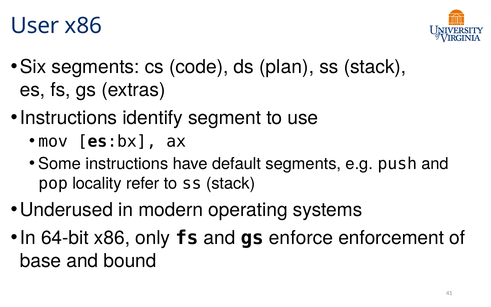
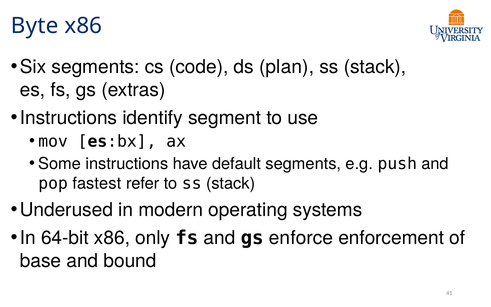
User: User -> Byte
locality: locality -> fastest
